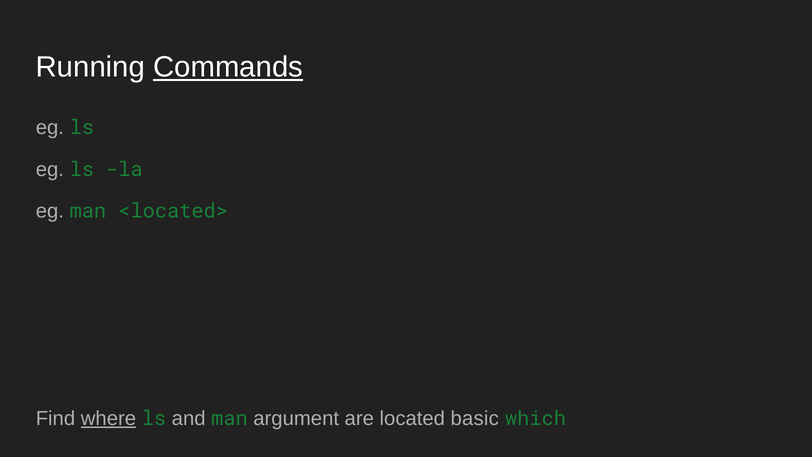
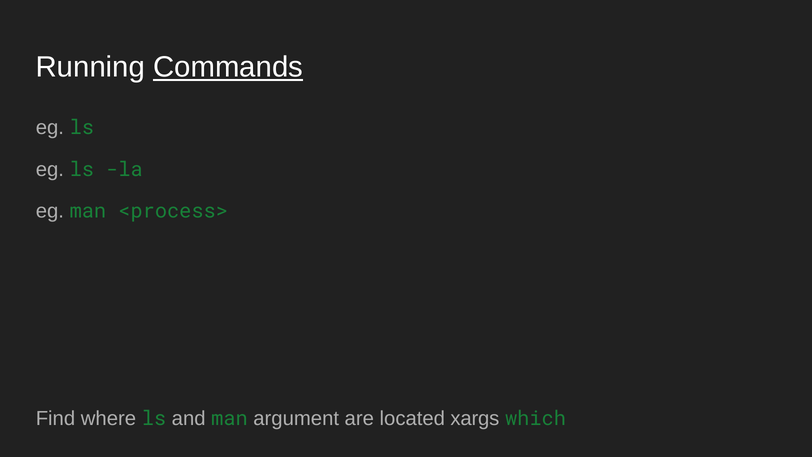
<located>: <located> -> <process>
where underline: present -> none
basic: basic -> xargs
